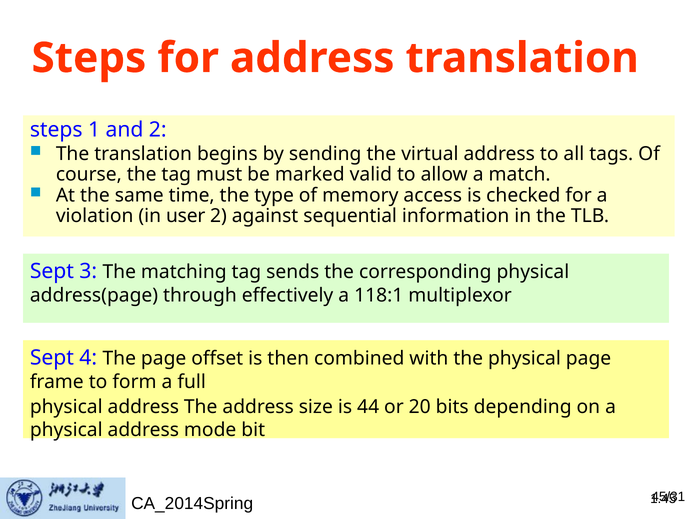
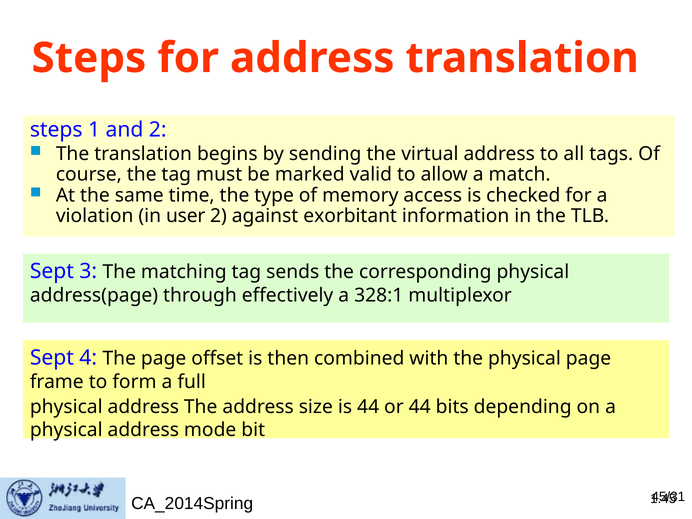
sequential: sequential -> exorbitant
118:1: 118:1 -> 328:1
or 20: 20 -> 44
